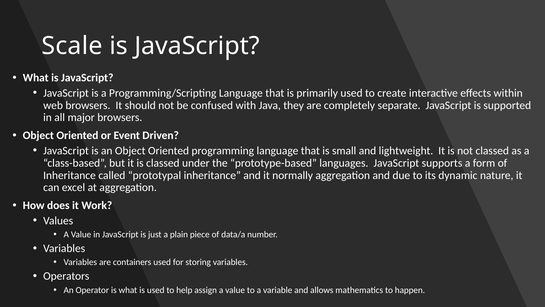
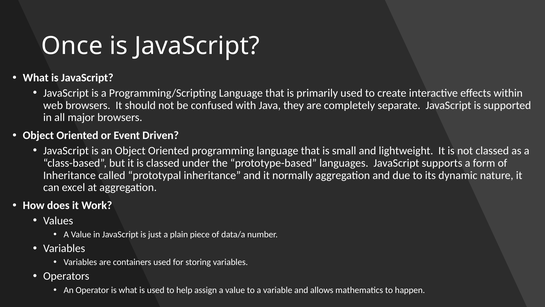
Scale: Scale -> Once
